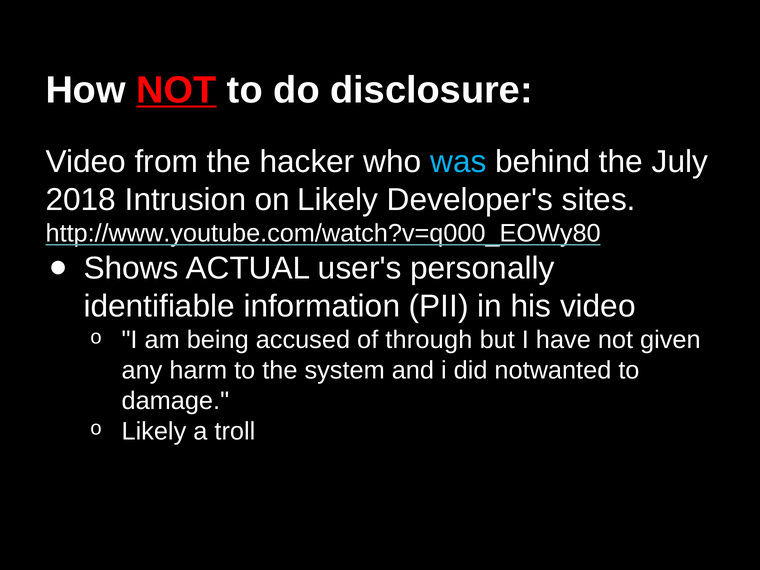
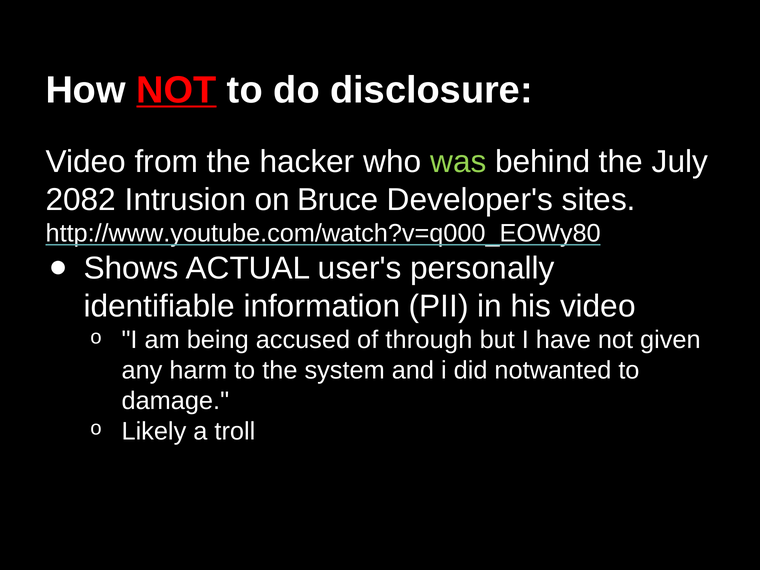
was colour: light blue -> light green
2018: 2018 -> 2082
on Likely: Likely -> Bruce
